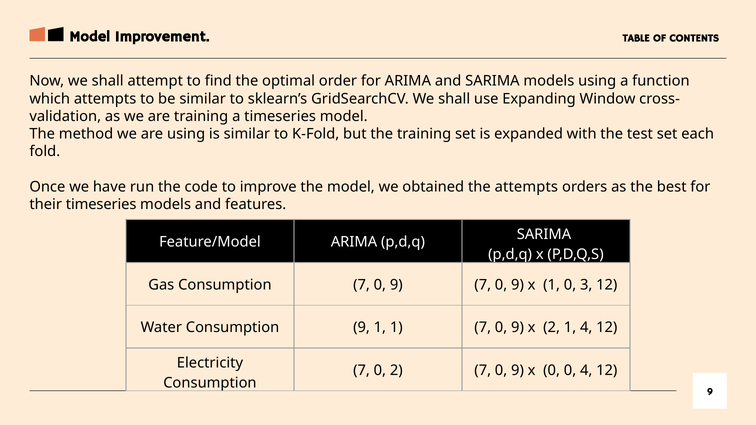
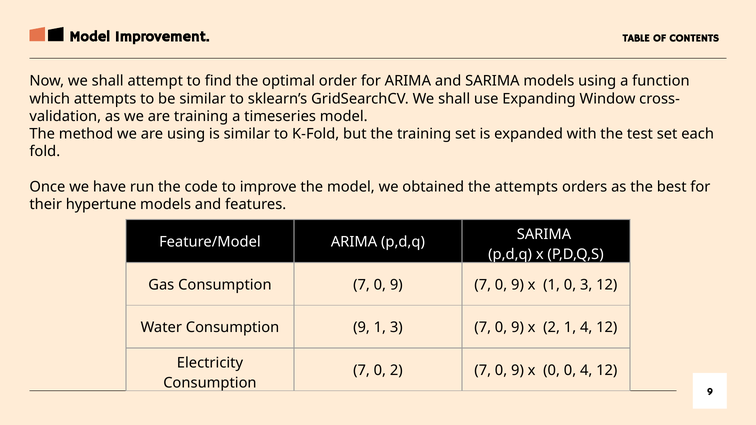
their timeseries: timeseries -> hypertune
1 1: 1 -> 3
